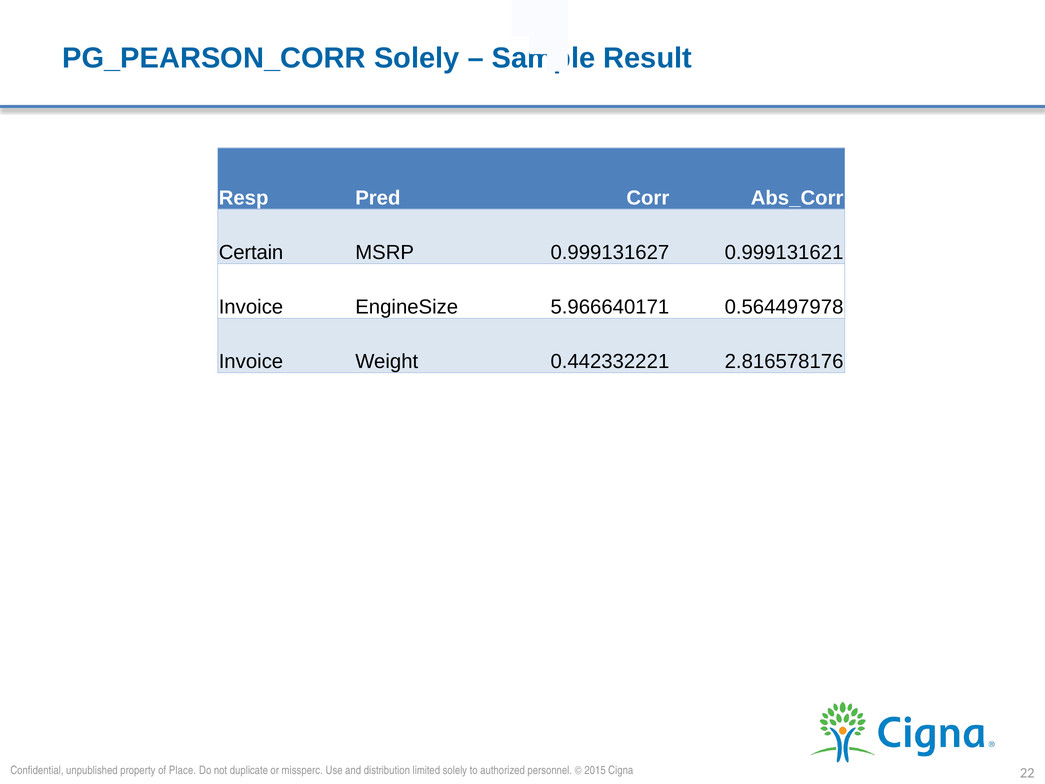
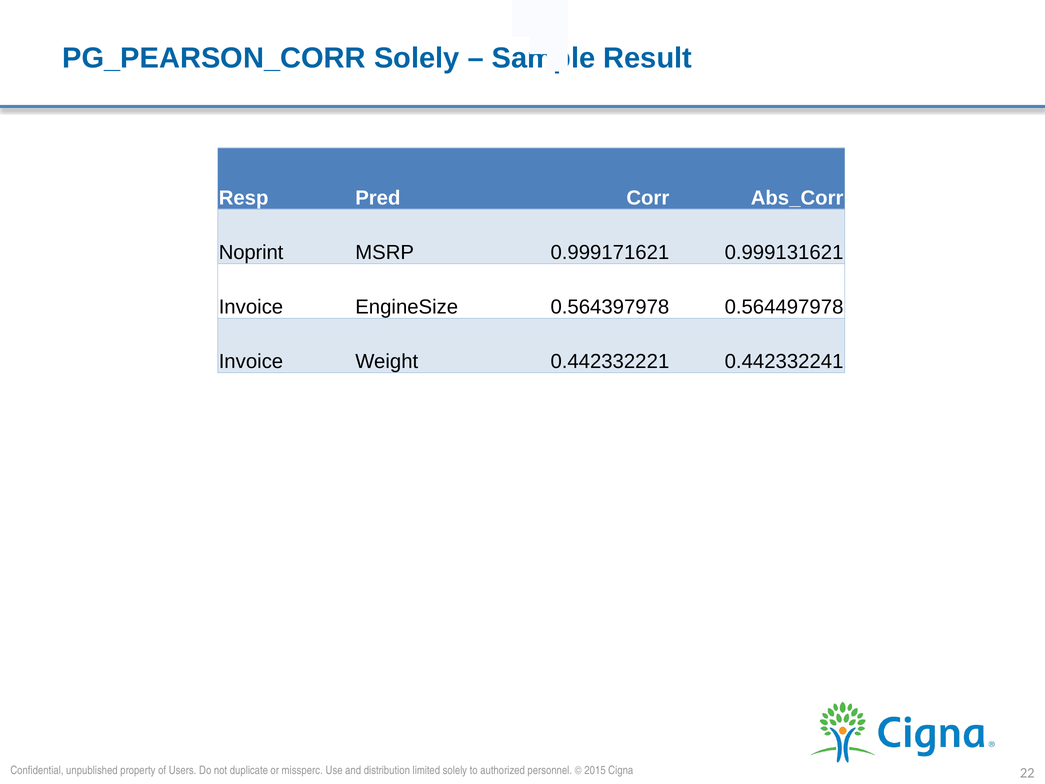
Certain: Certain -> Noprint
0.999131627: 0.999131627 -> 0.999171621
5.966640171: 5.966640171 -> 0.564397978
2.816578176: 2.816578176 -> 0.442332241
Place: Place -> Users
